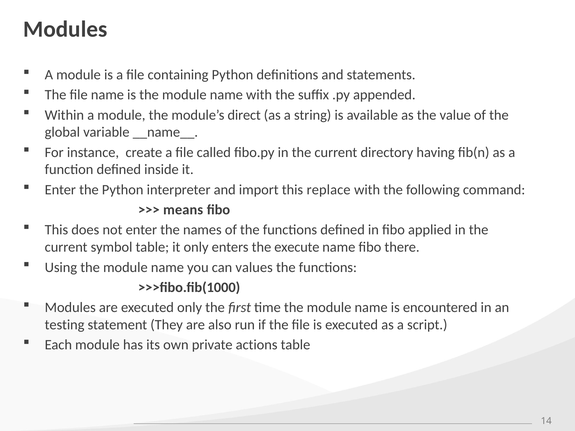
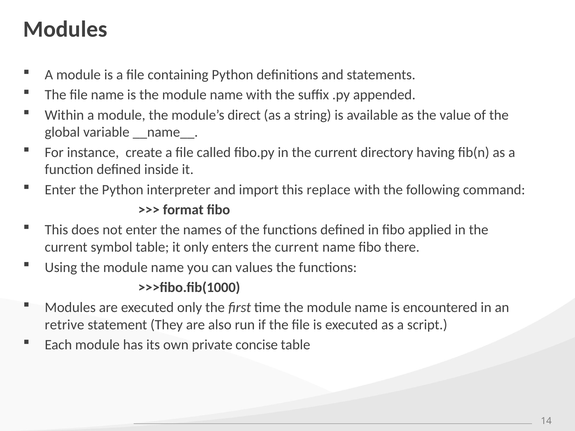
means: means -> format
enters the execute: execute -> current
testing: testing -> retrive
actions: actions -> concise
